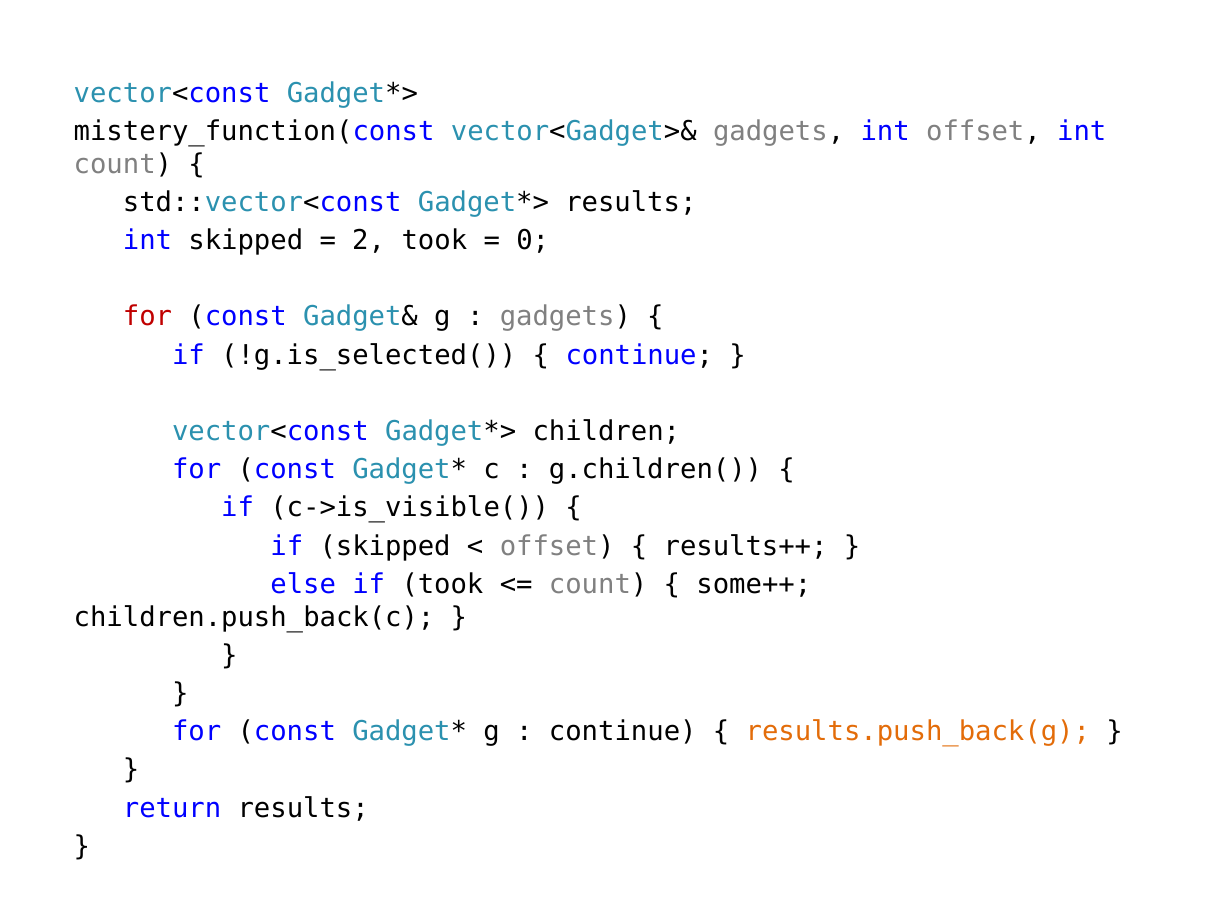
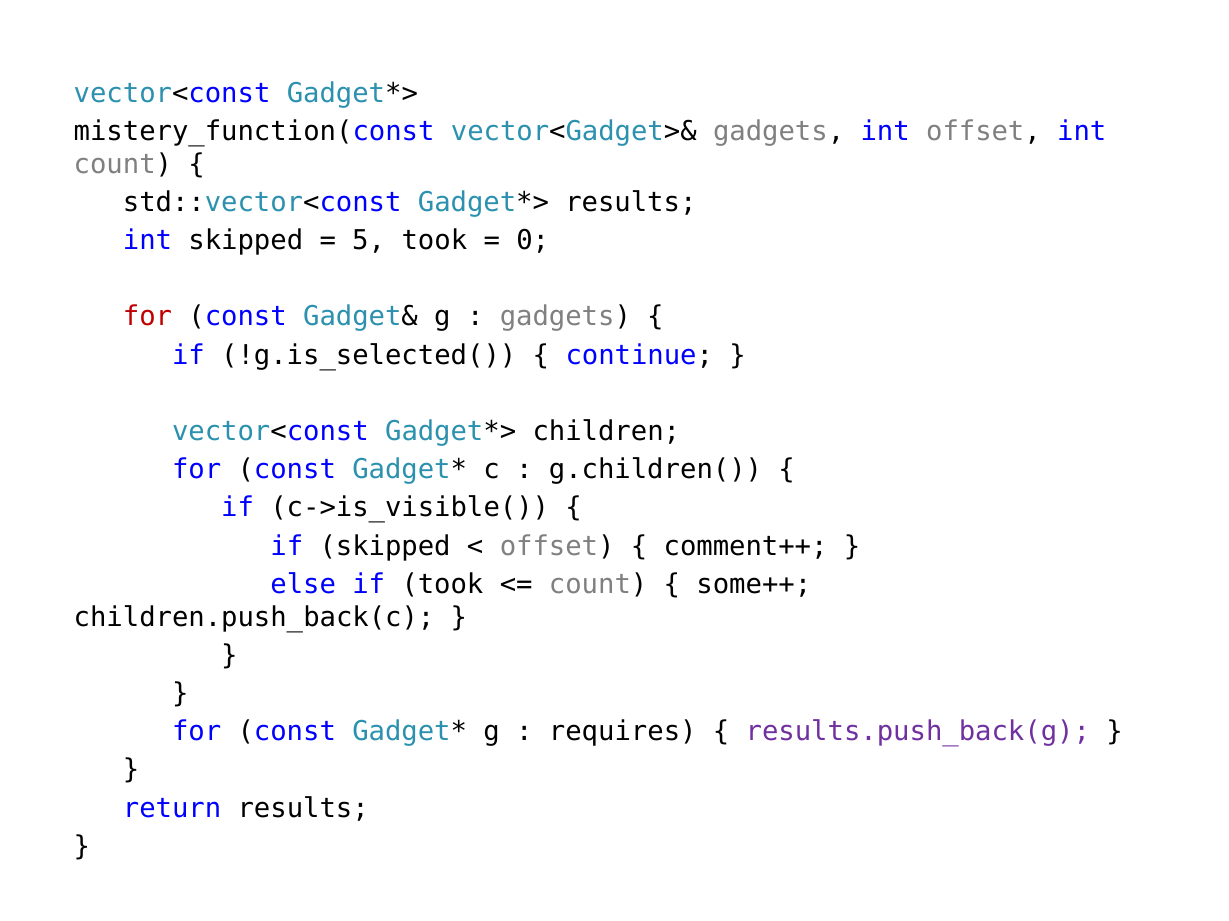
2: 2 -> 5
results++: results++ -> comment++
continue at (623, 732): continue -> requires
results.push_back(g colour: orange -> purple
